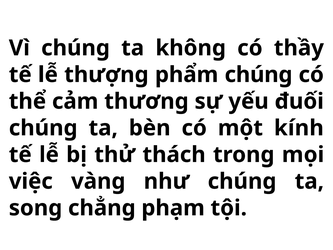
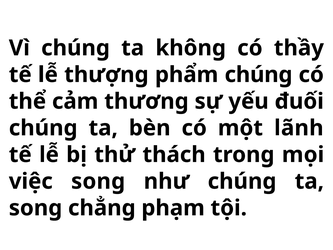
kính: kính -> lãnh
việc vàng: vàng -> song
